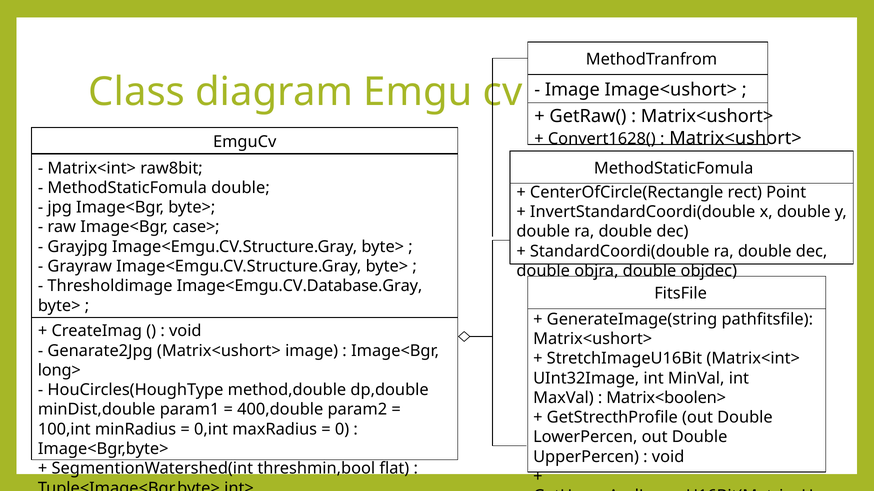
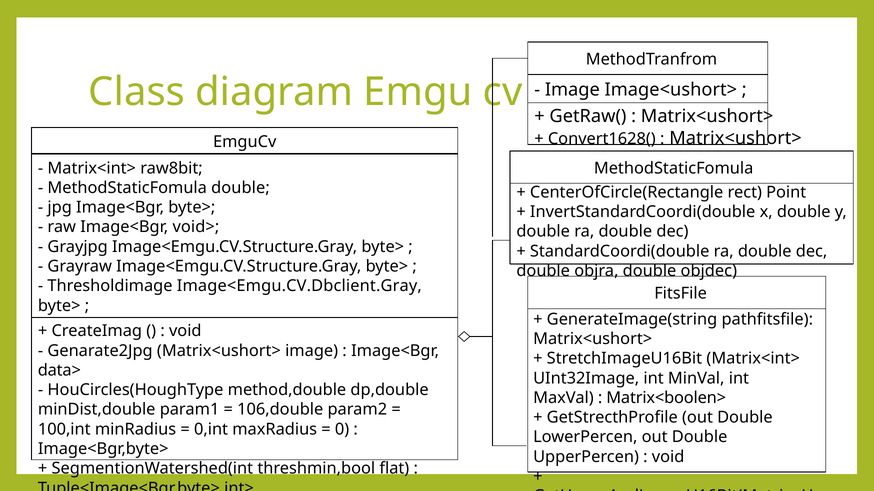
case>: case> -> void>
Image<Emgu.CV.Database.Gray: Image<Emgu.CV.Database.Gray -> Image<Emgu.CV.Dbclient.Gray
long>: long> -> data>
400,double: 400,double -> 106,double
